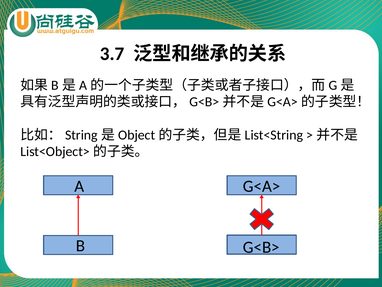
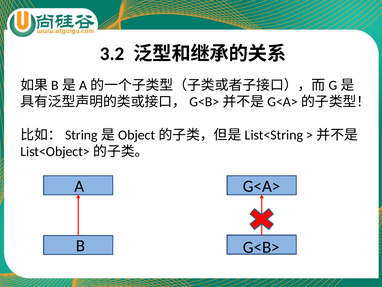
3.7: 3.7 -> 3.2
